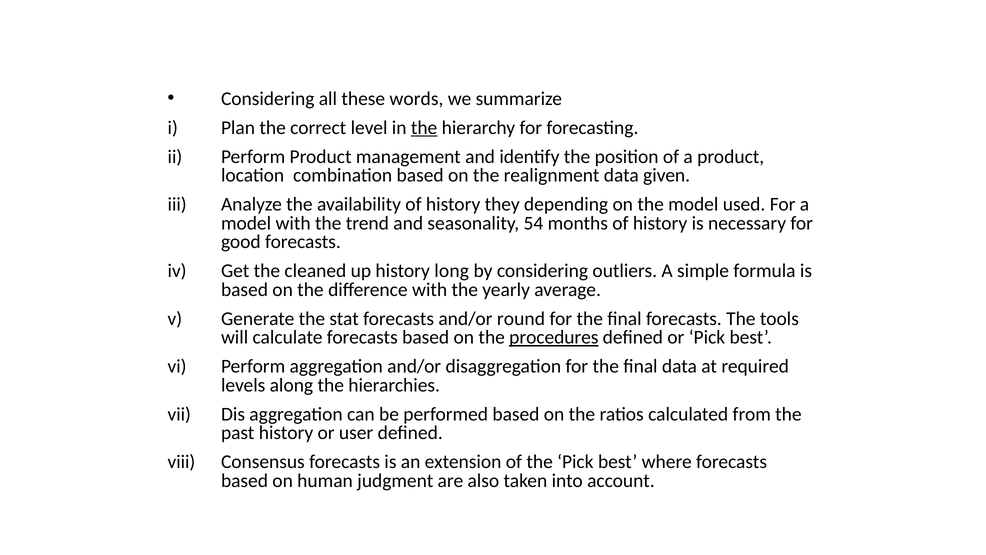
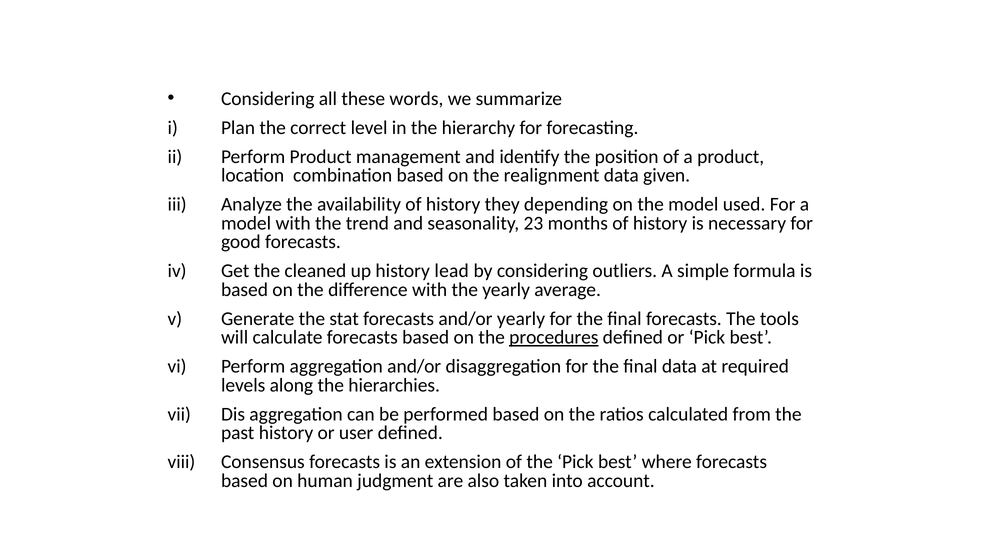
the at (424, 128) underline: present -> none
54: 54 -> 23
long: long -> lead
and/or round: round -> yearly
